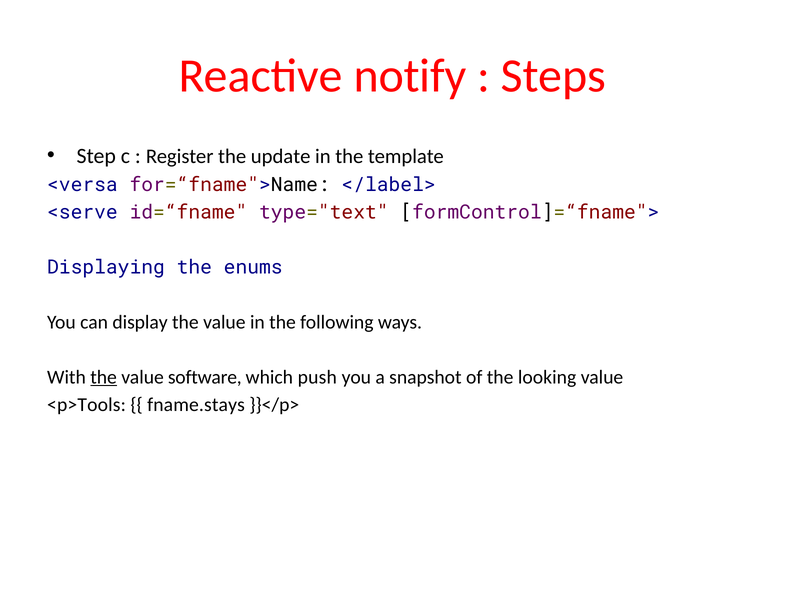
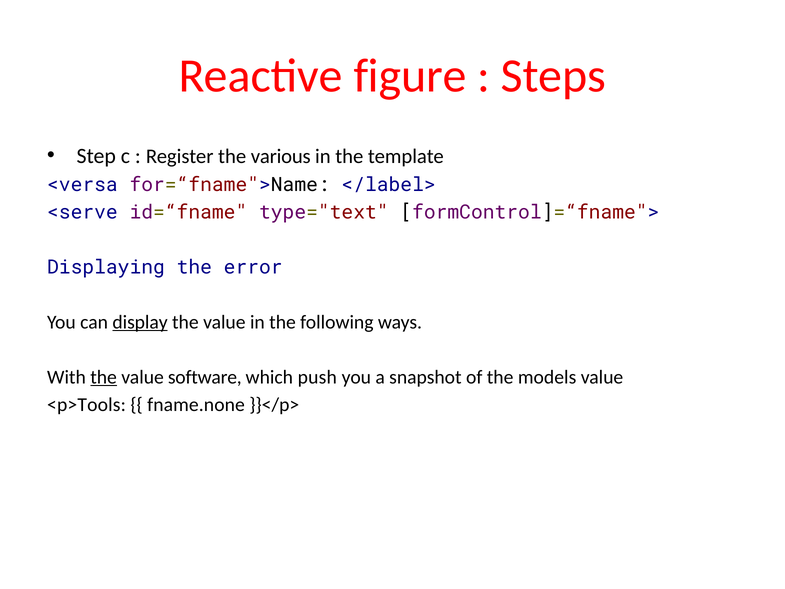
notify: notify -> figure
update: update -> various
enums: enums -> error
display underline: none -> present
looking: looking -> models
fname.stays: fname.stays -> fname.none
